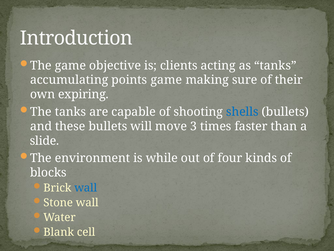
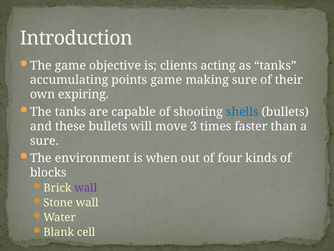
slide at (45, 140): slide -> sure
while: while -> when
wall at (86, 187) colour: blue -> purple
